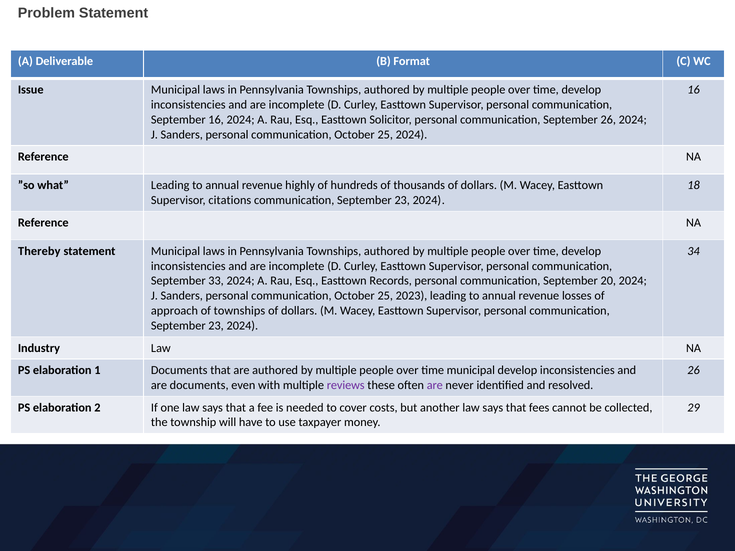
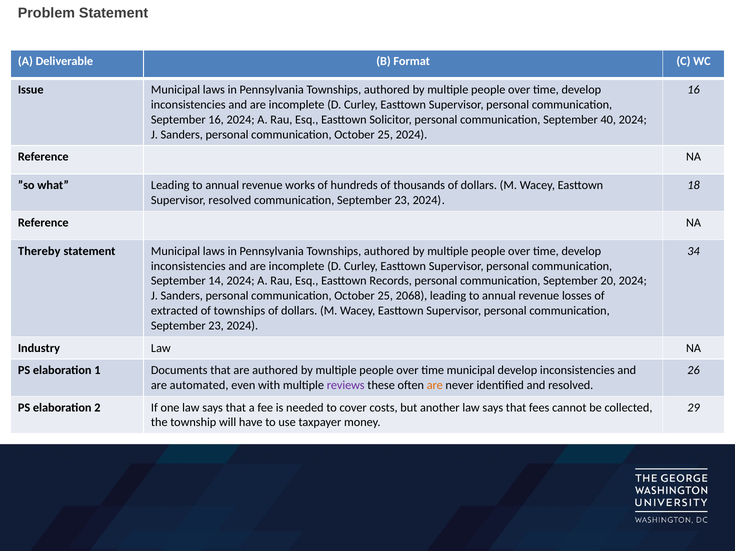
September 26: 26 -> 40
highly: highly -> works
Supervisor citations: citations -> resolved
33: 33 -> 14
2023: 2023 -> 2068
approach: approach -> extracted
are documents: documents -> automated
are at (435, 385) colour: purple -> orange
